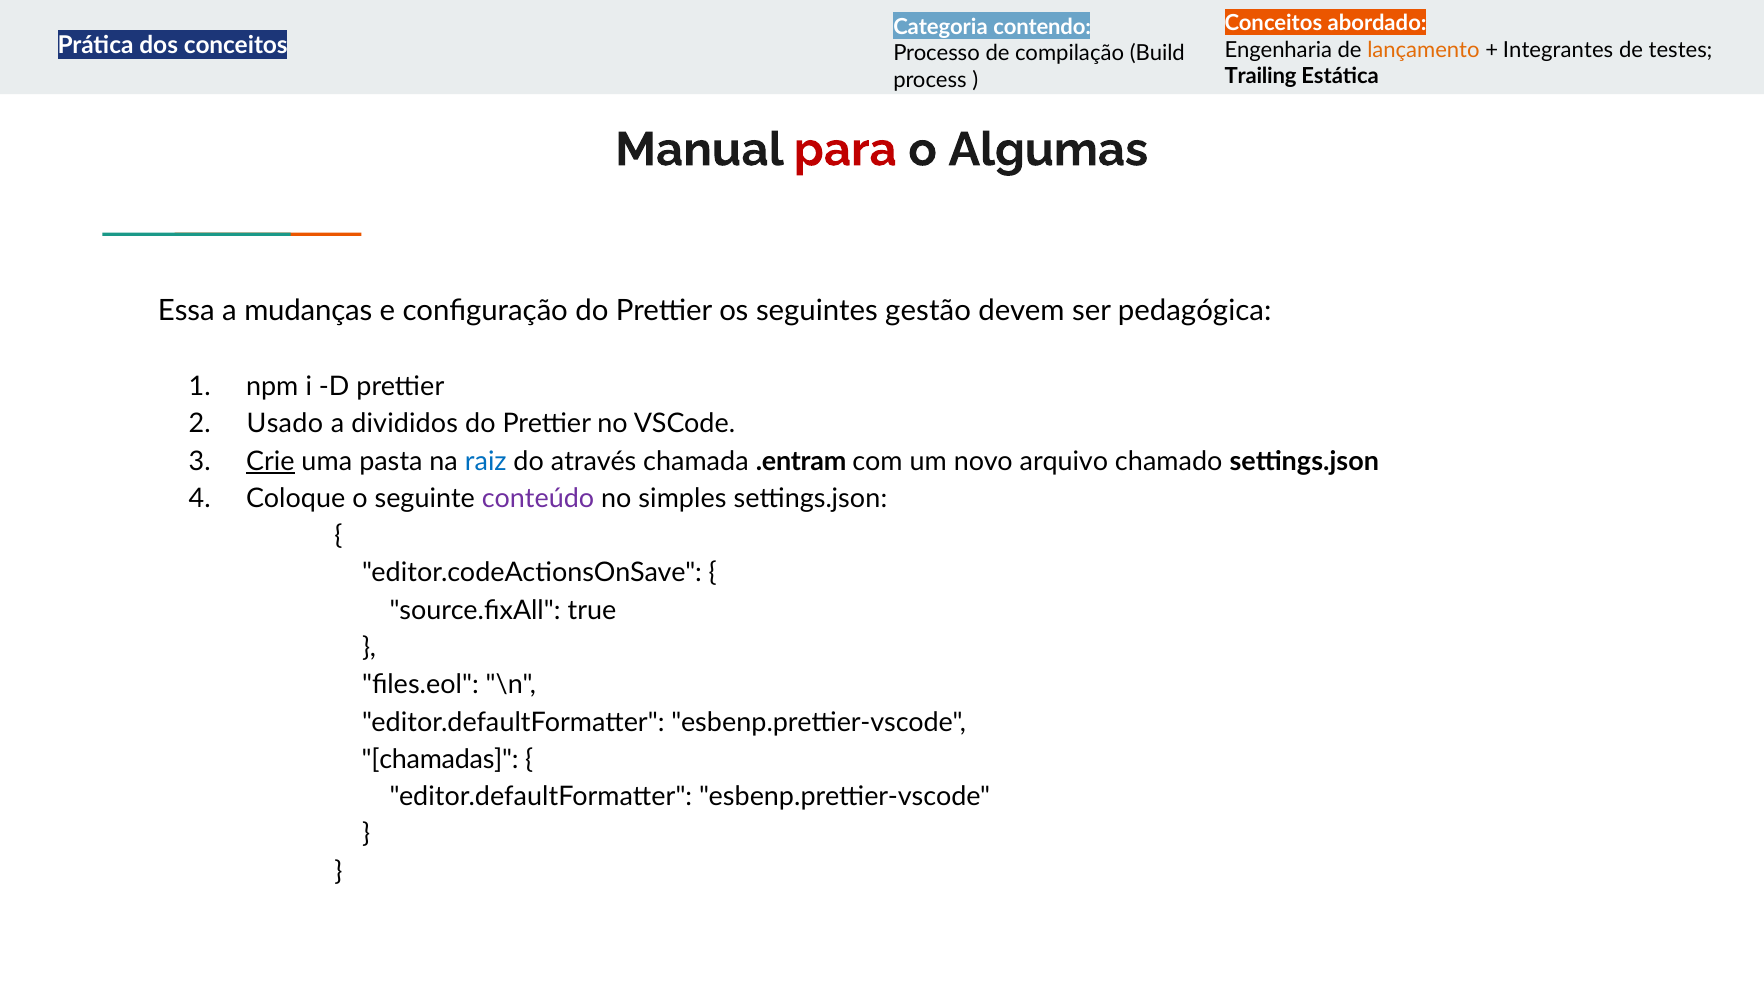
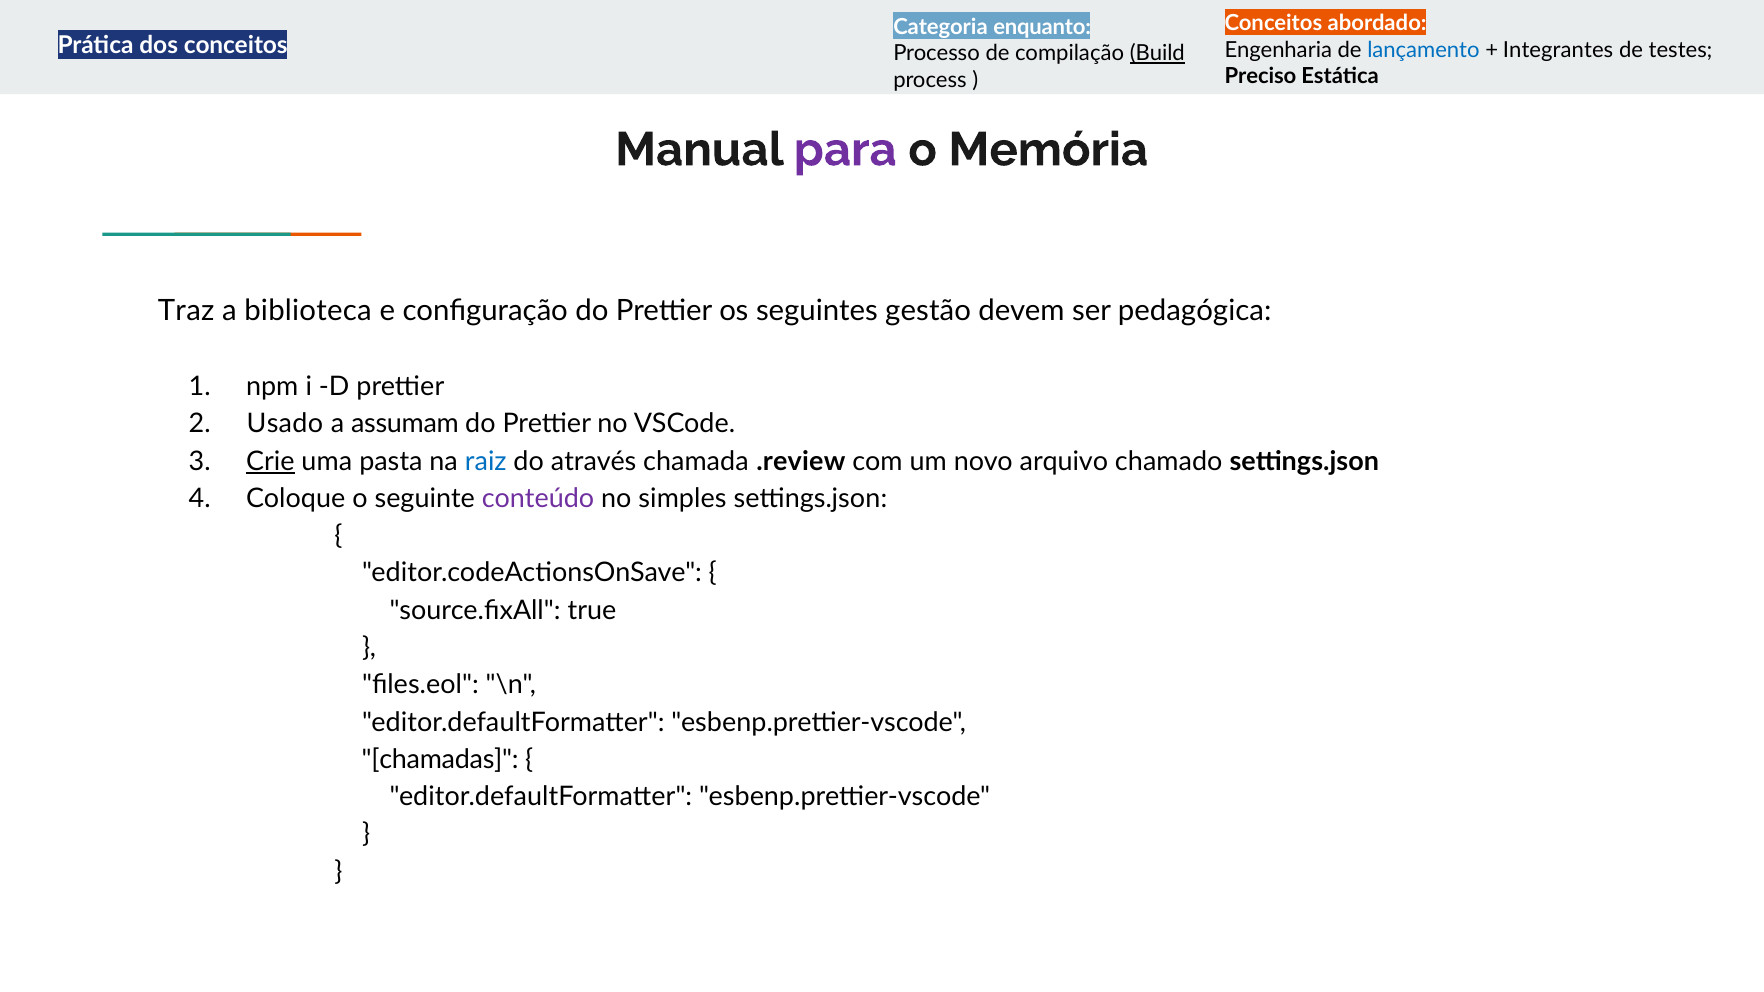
contendo: contendo -> enquanto
lançamento colour: orange -> blue
Build underline: none -> present
Trailing: Trailing -> Preciso
para colour: red -> purple
Algumas: Algumas -> Memória
Essa: Essa -> Traz
mudanças: mudanças -> biblioteca
divididos: divididos -> assumam
.entram: .entram -> .review
